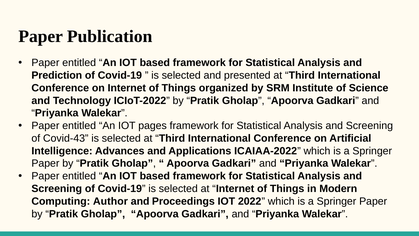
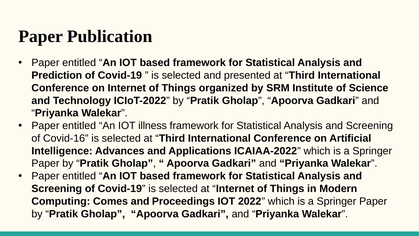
pages: pages -> illness
Covid-43: Covid-43 -> Covid-16
Author: Author -> Comes
